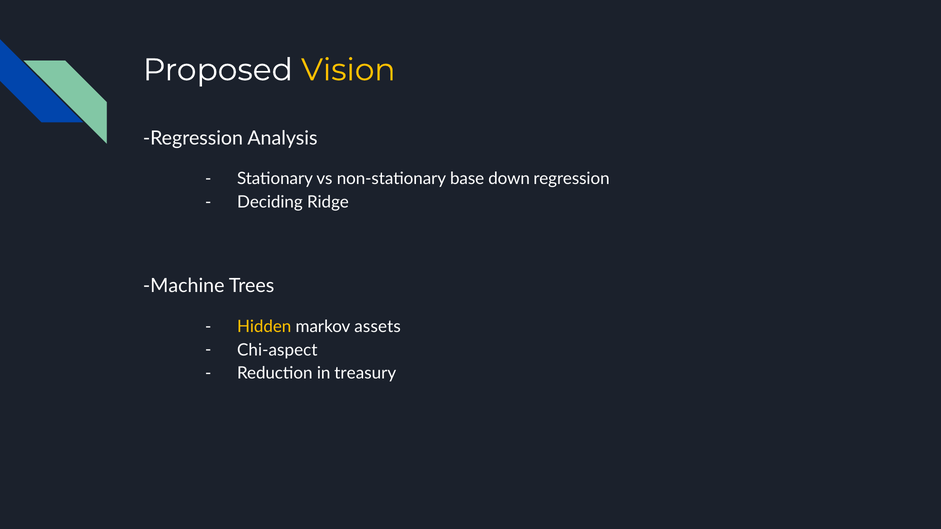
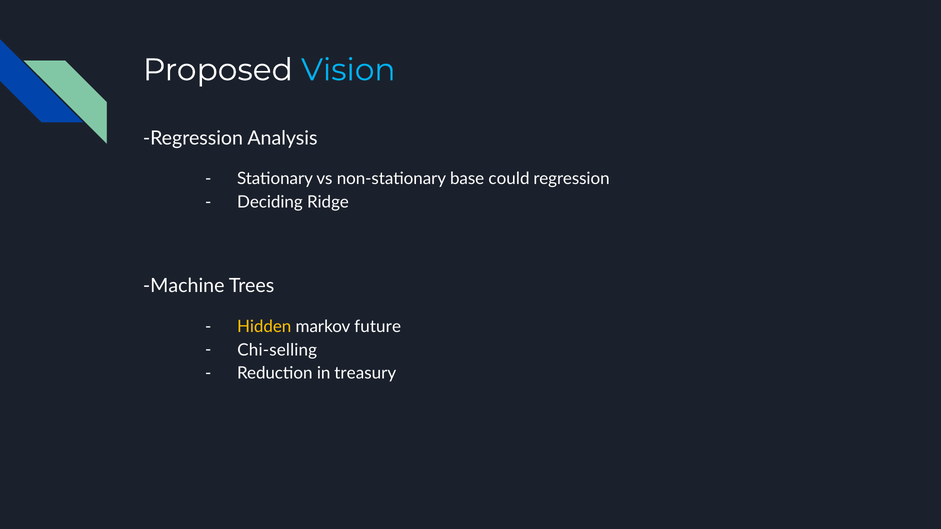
Vision colour: yellow -> light blue
down: down -> could
assets: assets -> future
Chi-aspect: Chi-aspect -> Chi-selling
